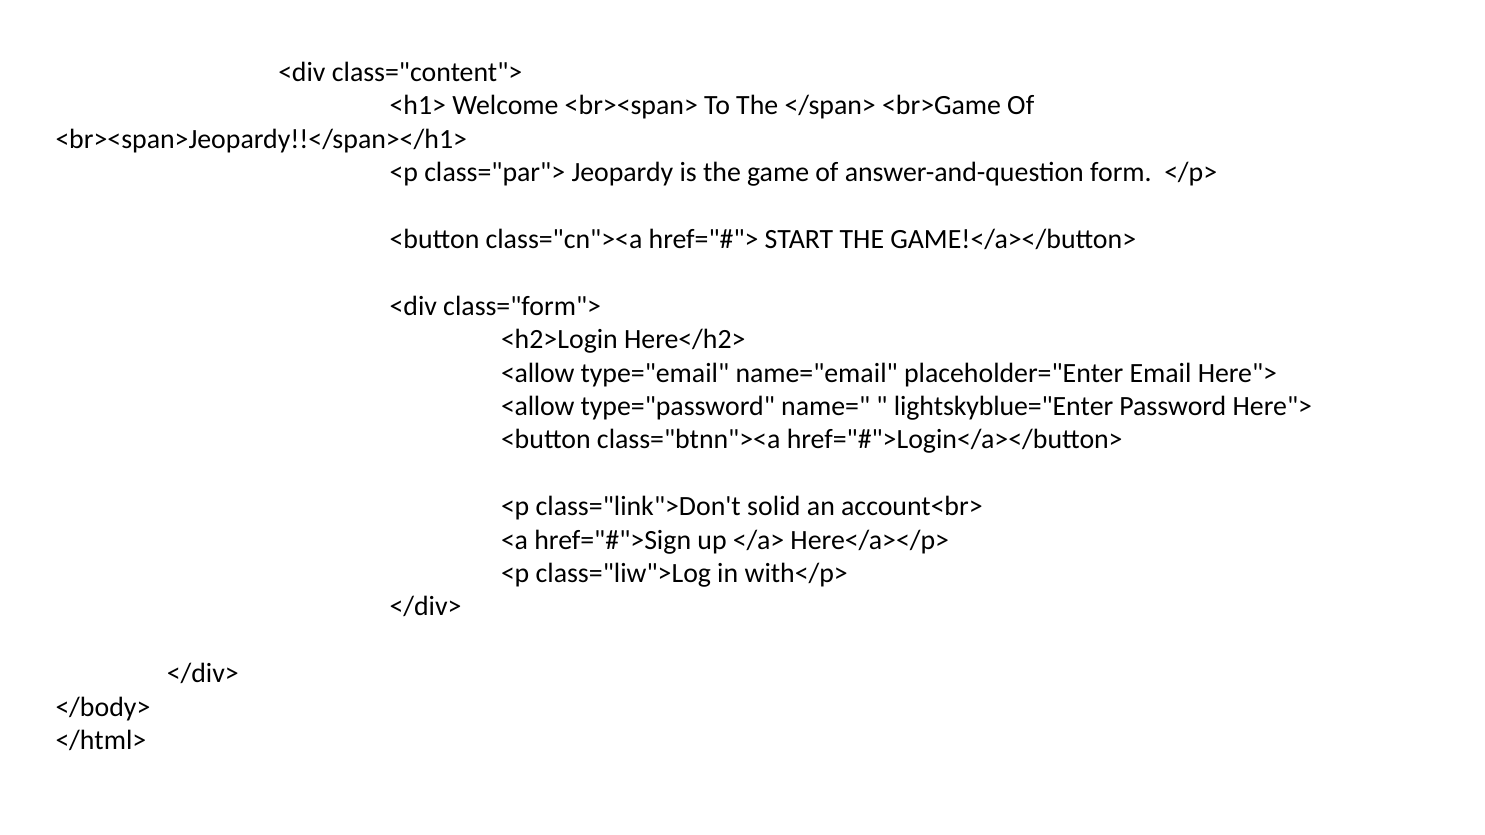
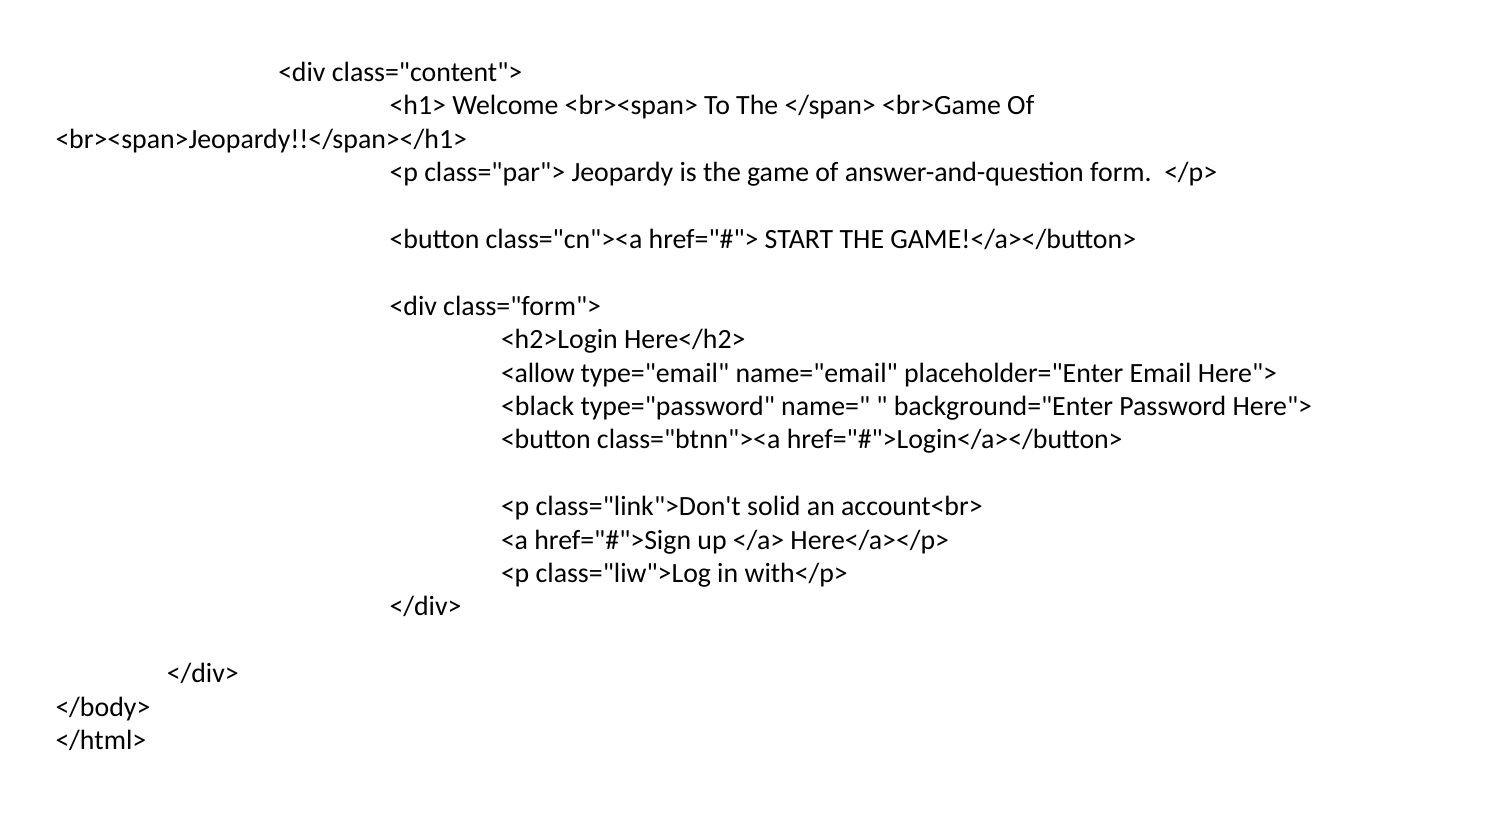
<allow at (538, 406): <allow -> <black
lightskyblue="Enter: lightskyblue="Enter -> background="Enter
